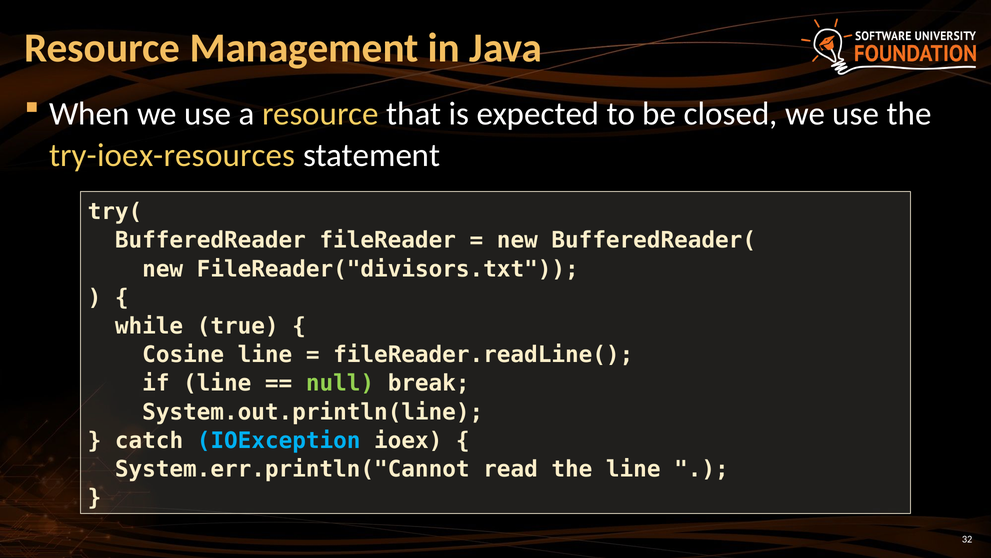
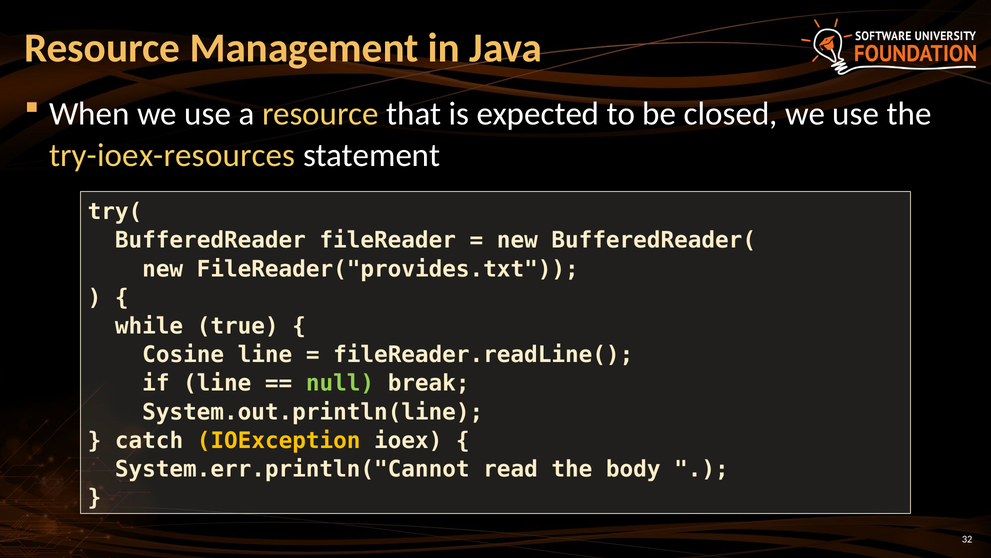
FileReader("divisors.txt: FileReader("divisors.txt -> FileReader("provides.txt
IOException colour: light blue -> yellow
the line: line -> body
